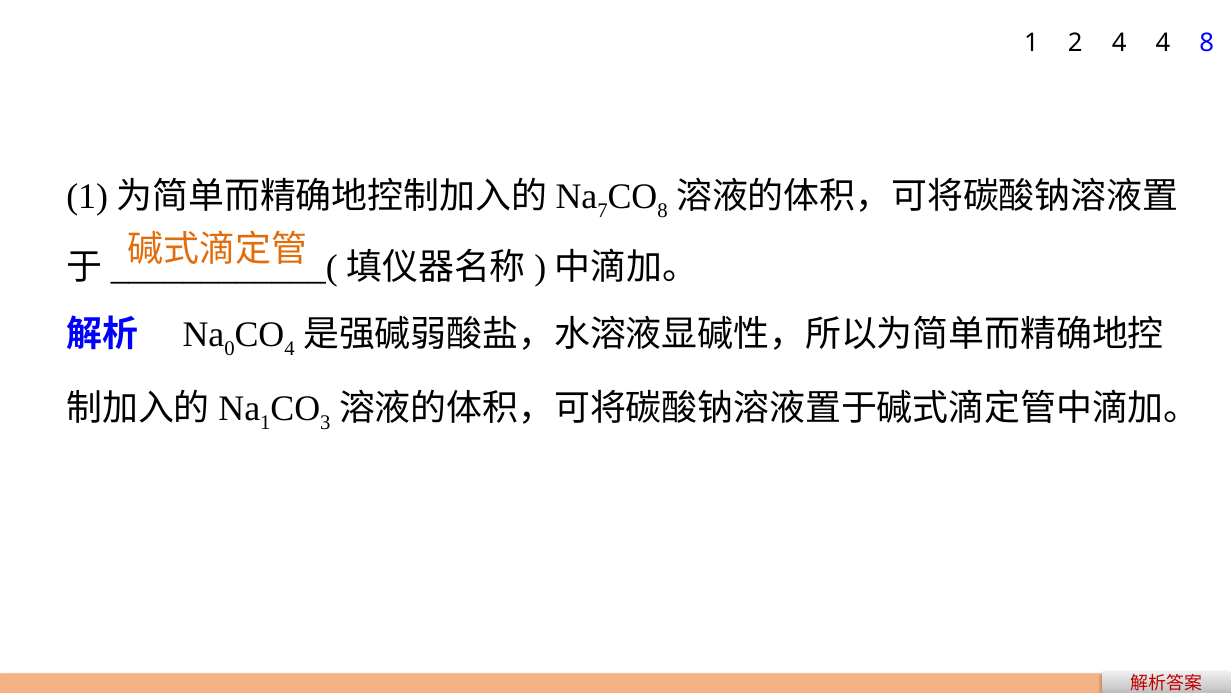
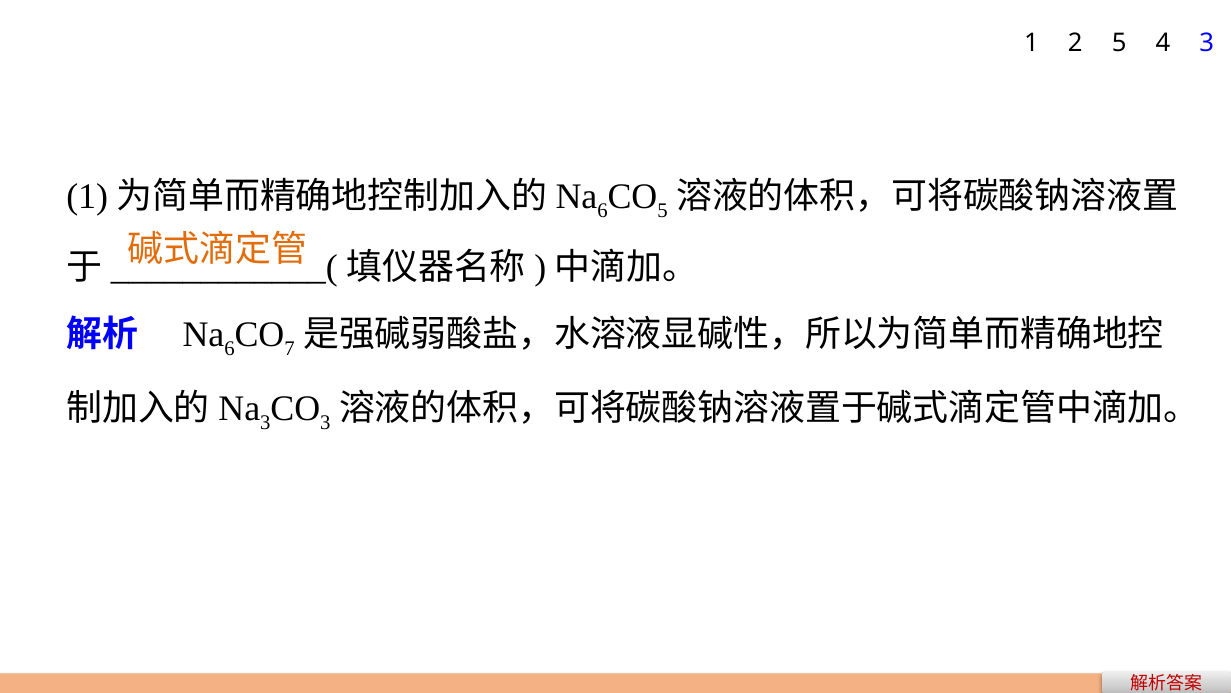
2 4: 4 -> 5
4 8: 8 -> 3
7 at (602, 211): 7 -> 6
8 at (663, 211): 8 -> 5
0 at (229, 349): 0 -> 6
4 at (289, 349): 4 -> 7
1 at (265, 422): 1 -> 3
